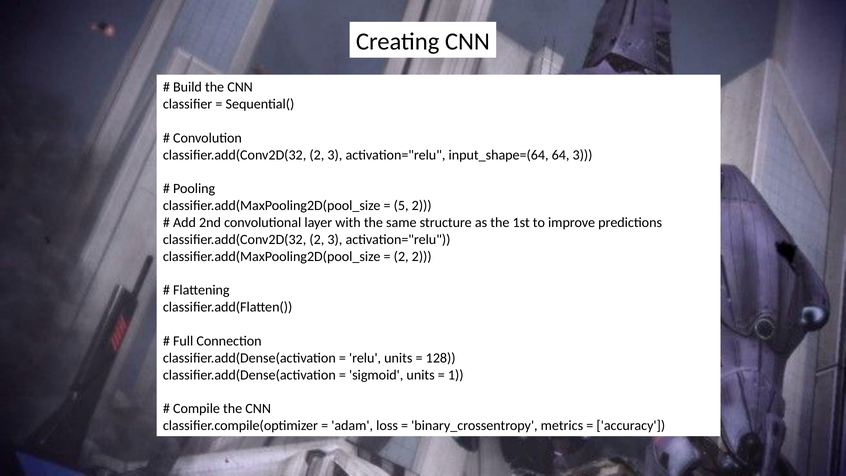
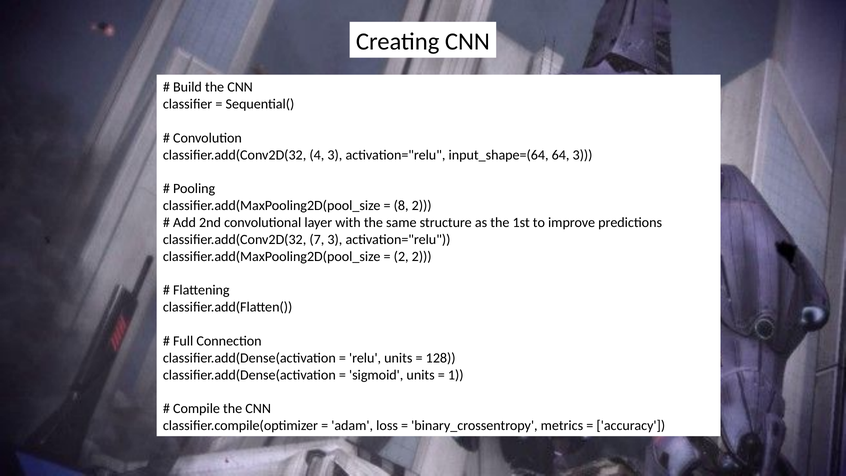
2 at (317, 155): 2 -> 4
5: 5 -> 8
2 at (317, 239): 2 -> 7
